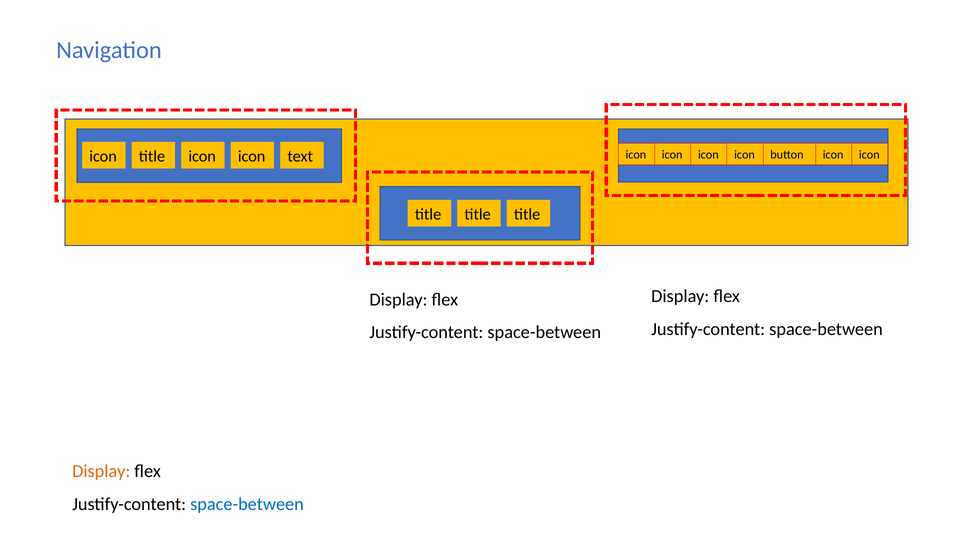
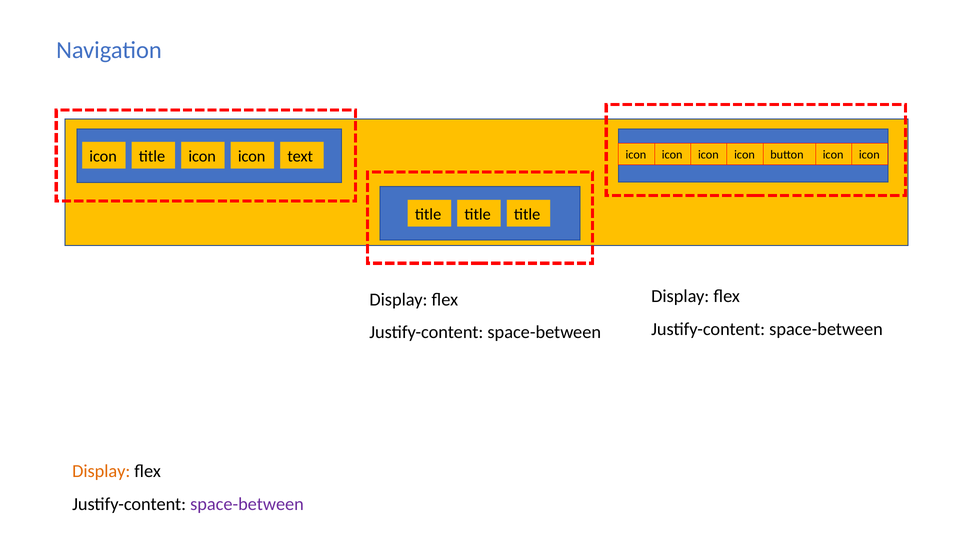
space-between at (247, 504) colour: blue -> purple
